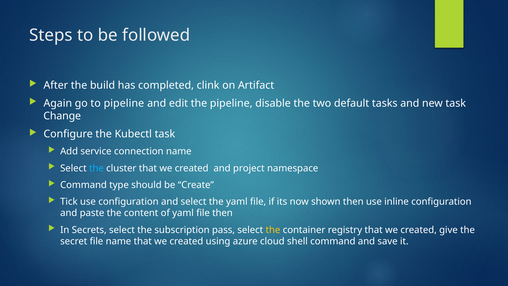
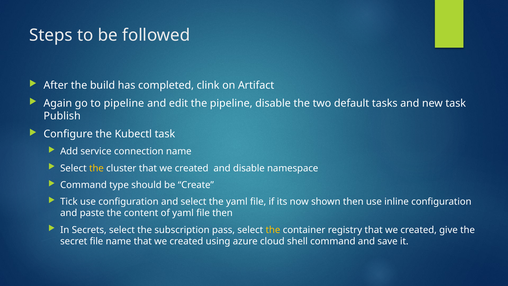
Change: Change -> Publish
the at (96, 168) colour: light blue -> yellow
and project: project -> disable
